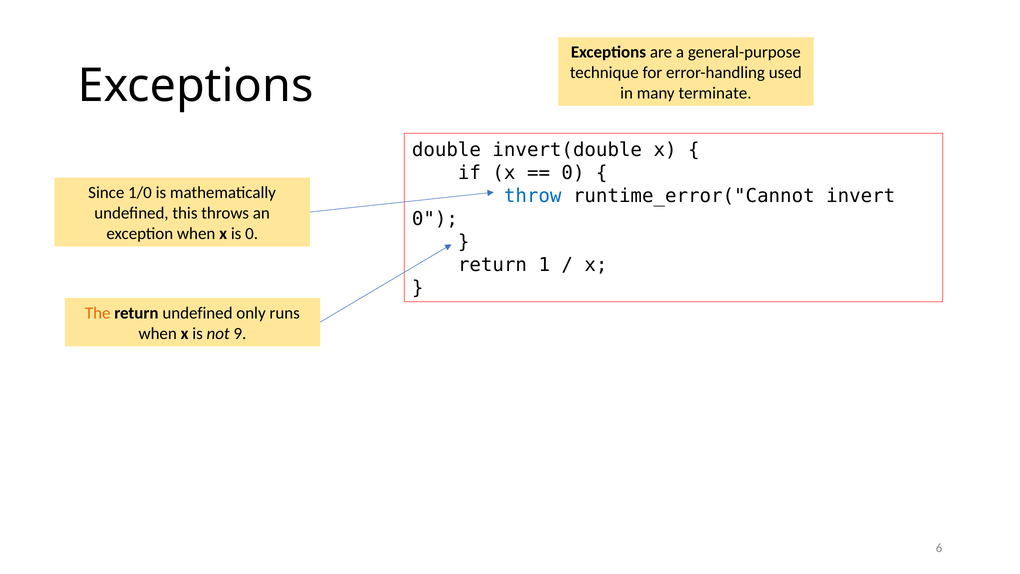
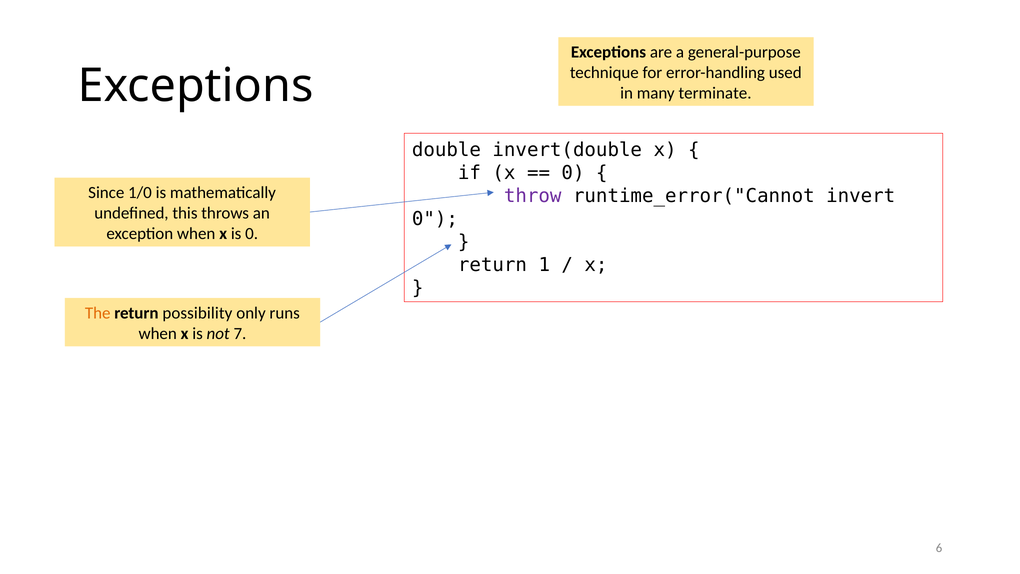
throw colour: blue -> purple
return undefined: undefined -> possibility
9: 9 -> 7
